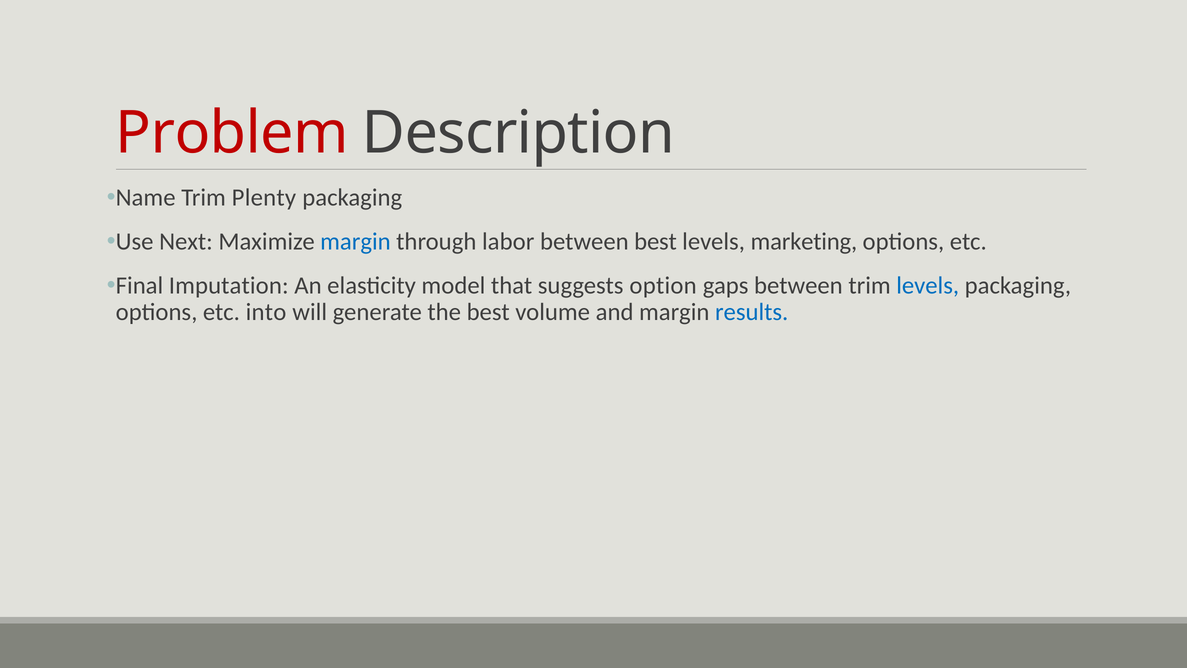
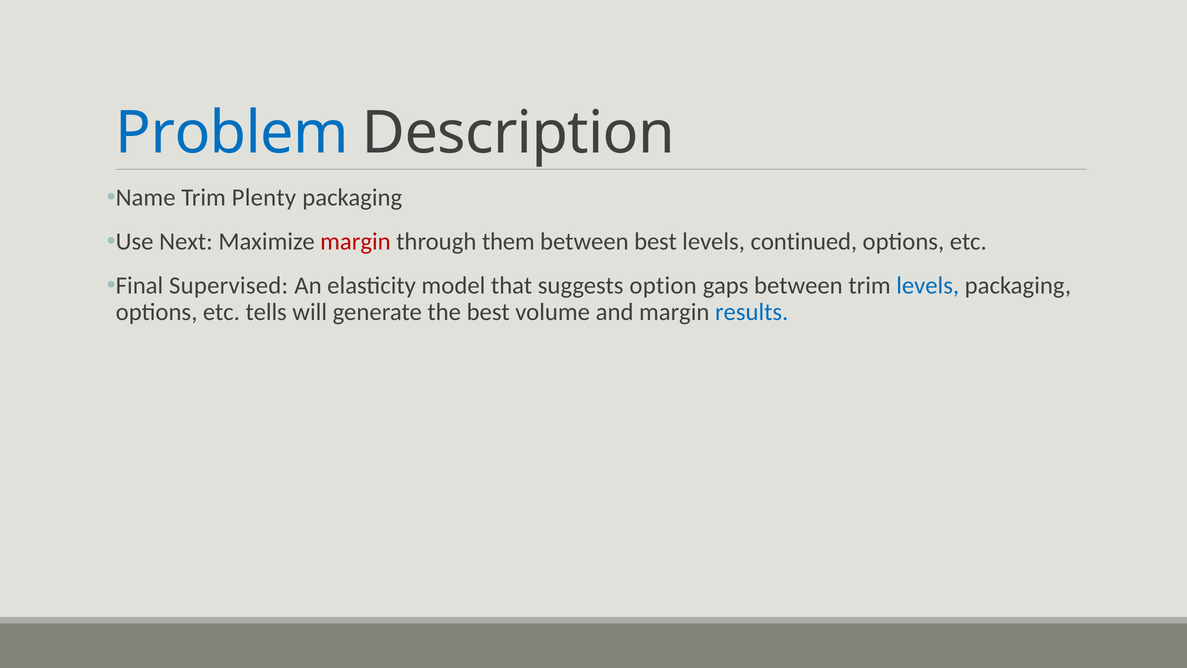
Problem colour: red -> blue
margin at (355, 241) colour: blue -> red
labor: labor -> them
marketing: marketing -> continued
Imputation: Imputation -> Supervised
into: into -> tells
